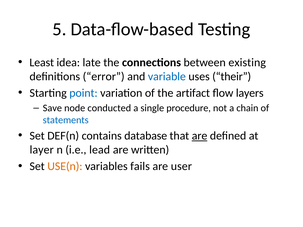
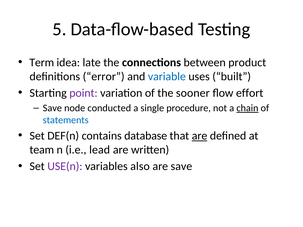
Least: Least -> Term
existing: existing -> product
their: their -> built
point colour: blue -> purple
artifact: artifact -> sooner
layers: layers -> effort
chain underline: none -> present
layer: layer -> team
USE(n colour: orange -> purple
fails: fails -> also
are user: user -> save
